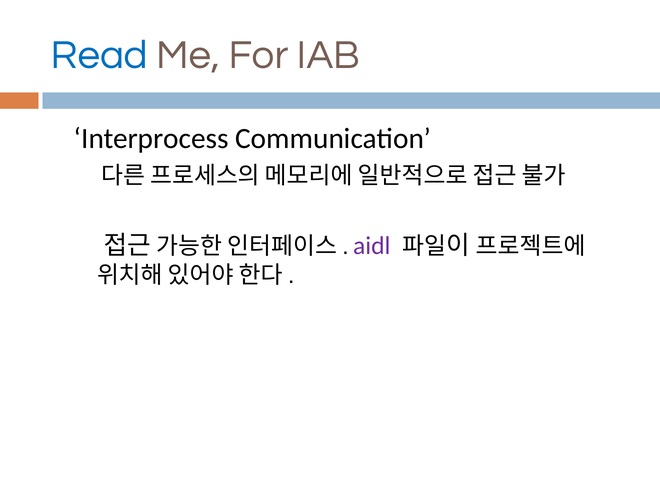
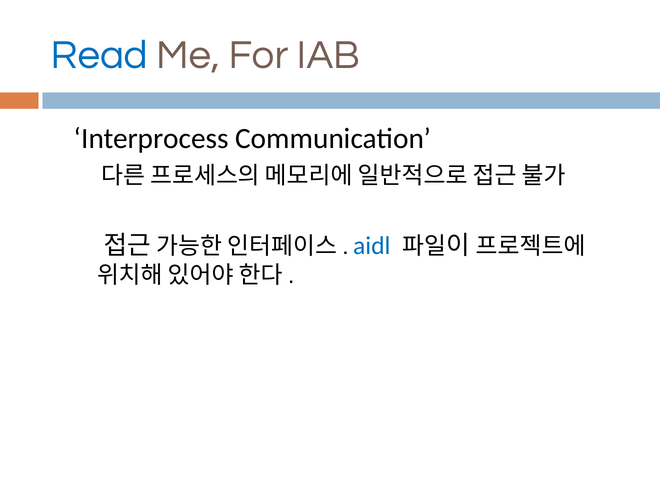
aidl colour: purple -> blue
